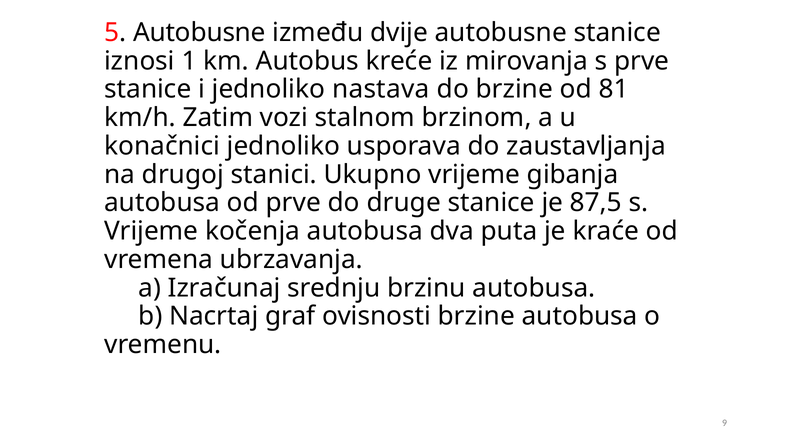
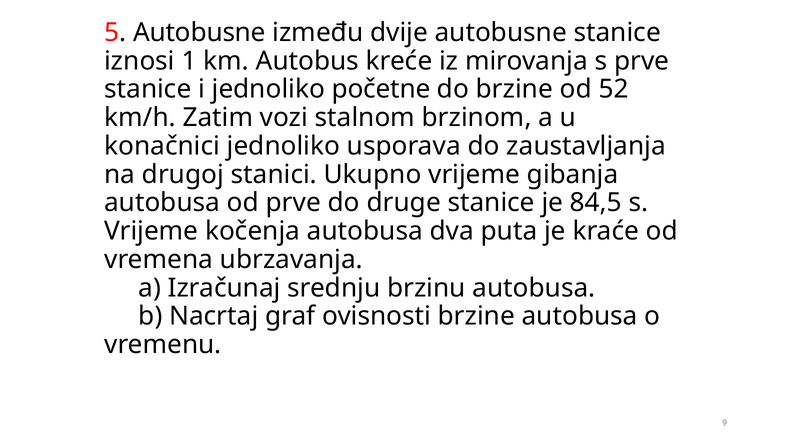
nastava: nastava -> početne
81: 81 -> 52
87,5: 87,5 -> 84,5
